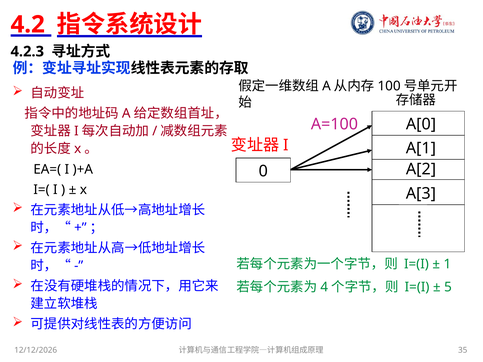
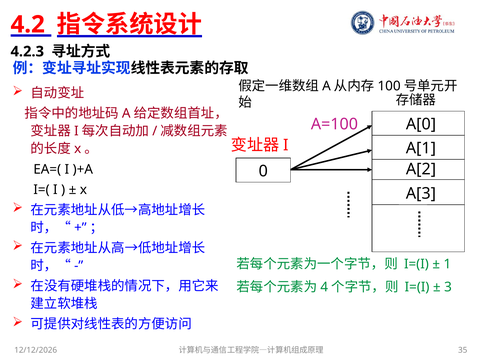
5: 5 -> 3
